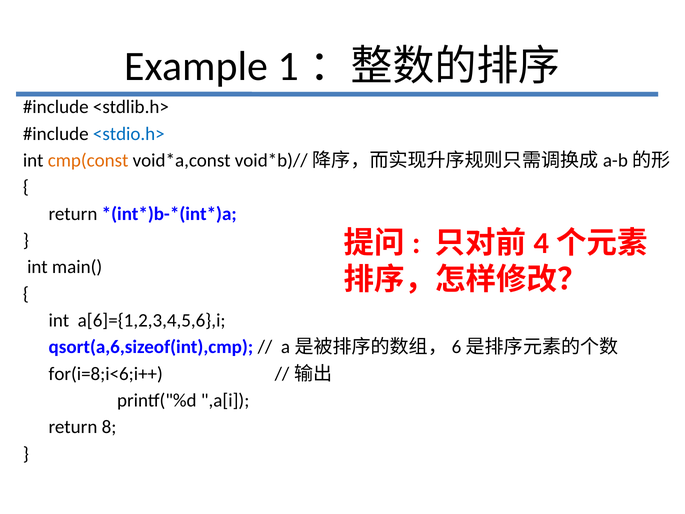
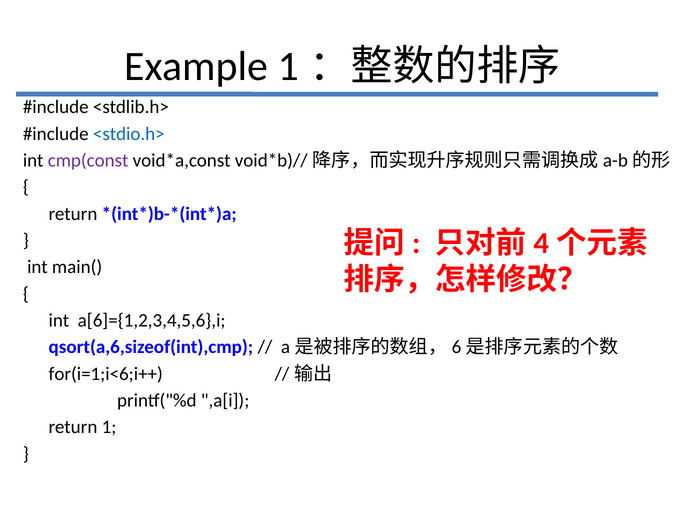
cmp(const colour: orange -> purple
for(i=8;i<6;i++: for(i=8;i<6;i++ -> for(i=1;i<6;i++
8: 8 -> 1
